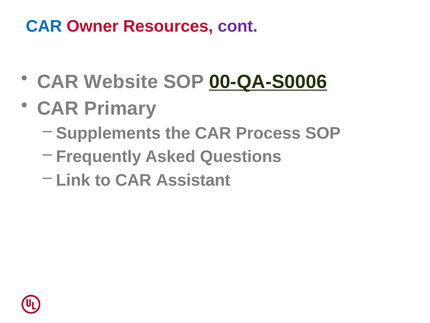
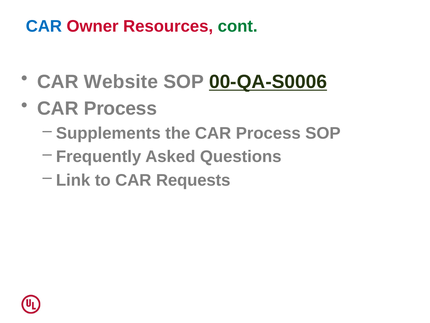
cont colour: purple -> green
Primary at (120, 108): Primary -> Process
Assistant: Assistant -> Requests
